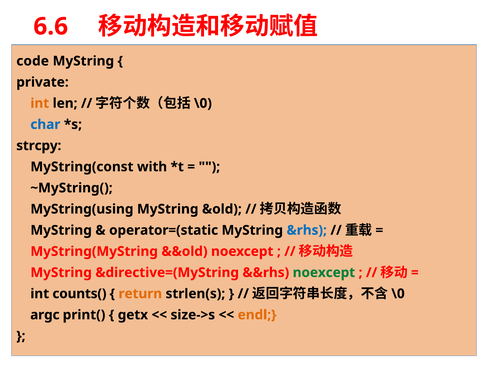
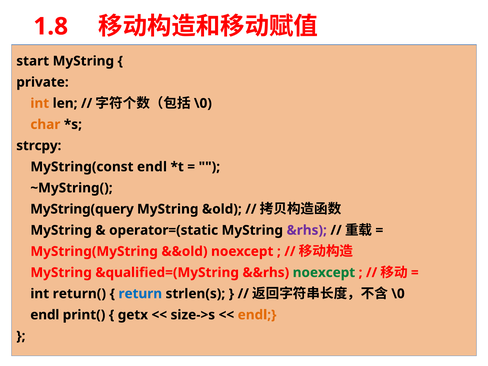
6.6: 6.6 -> 1.8
code: code -> start
char colour: blue -> orange
MyString(const with: with -> endl
MyString(using: MyString(using -> MyString(query
&rhs colour: blue -> purple
&directive=(MyString: &directive=(MyString -> &qualified=(MyString
counts(: counts( -> return(
return colour: orange -> blue
argc at (45, 315): argc -> endl
